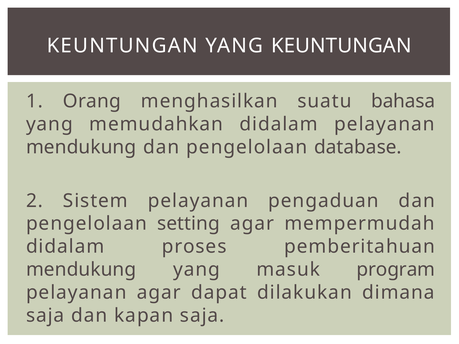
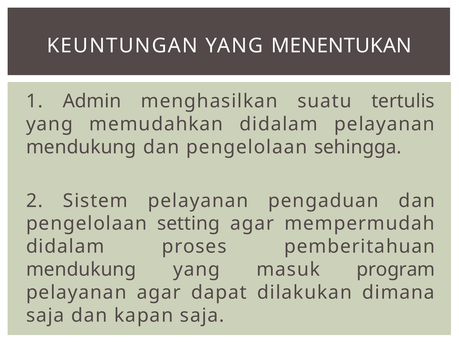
YANG KEUNTUNGAN: KEUNTUNGAN -> MENENTUKAN
Orang: Orang -> Admin
bahasa: bahasa -> tertulis
database: database -> sehingga
